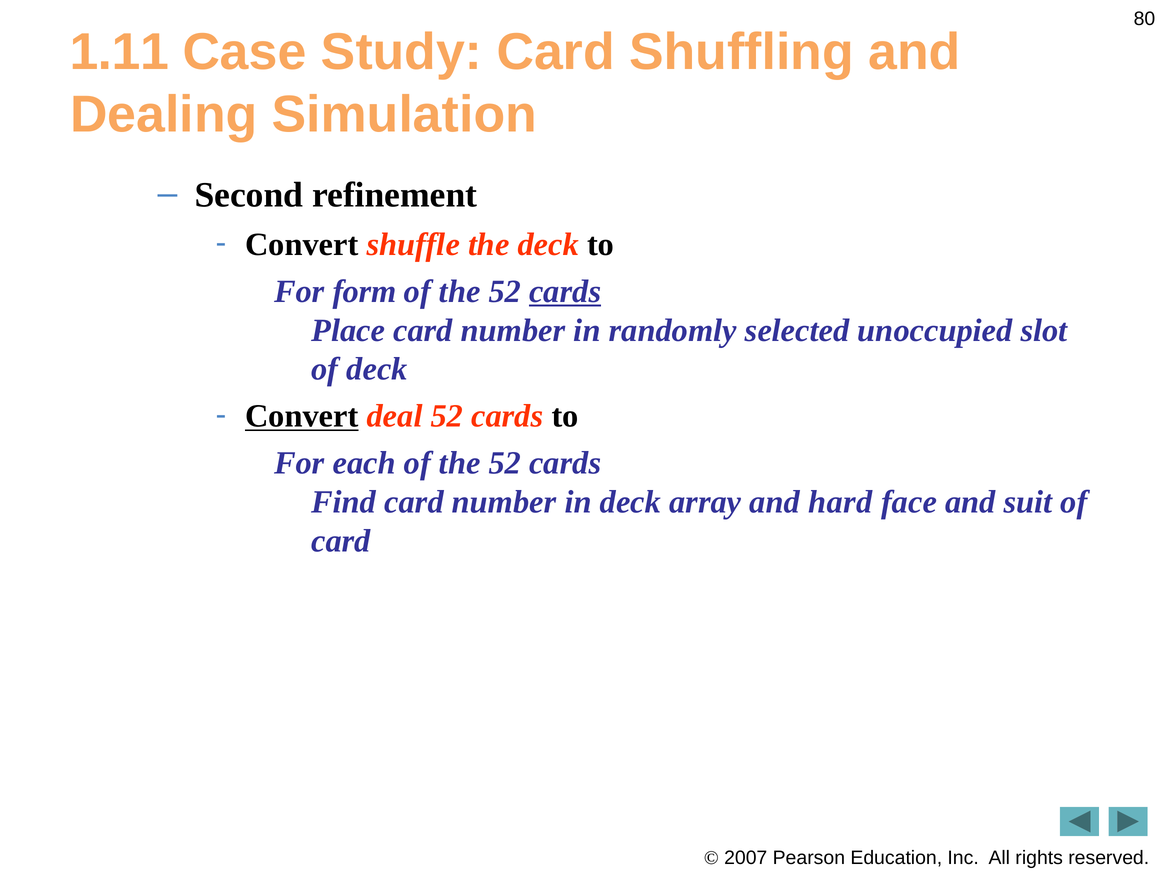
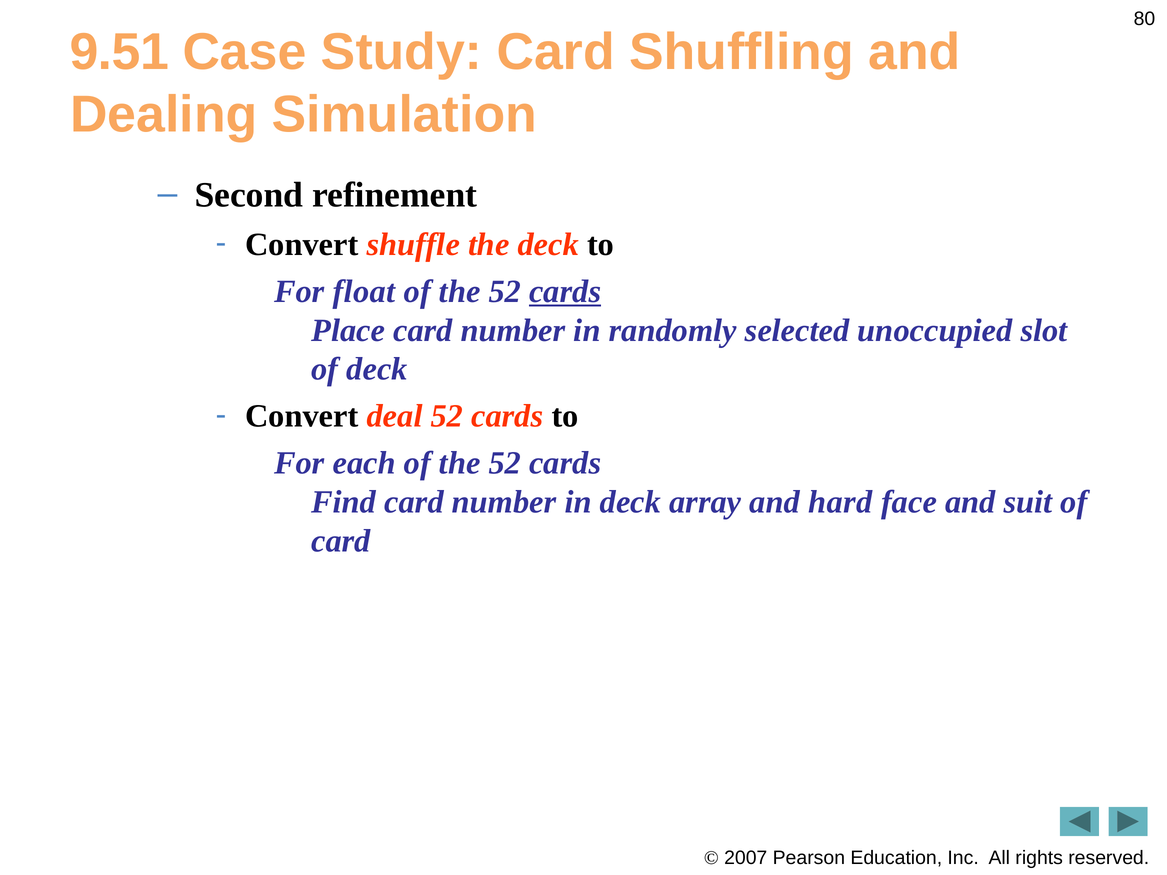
1.11: 1.11 -> 9.51
form: form -> float
Convert at (302, 416) underline: present -> none
